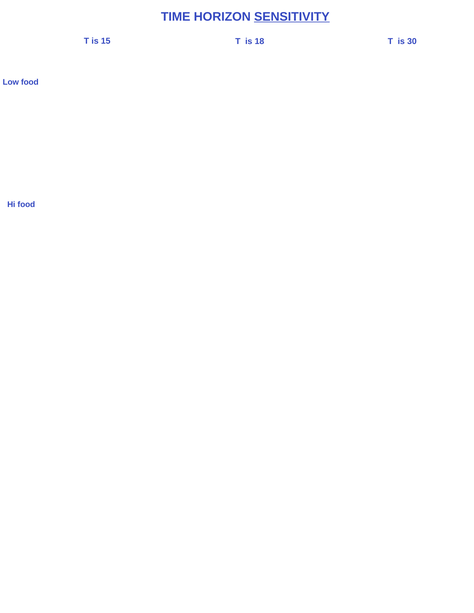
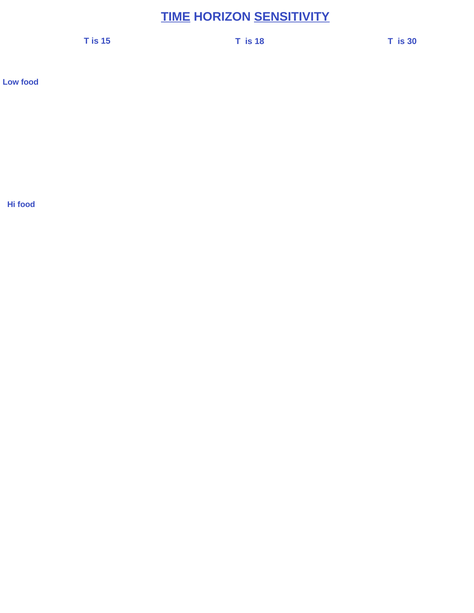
TIME underline: none -> present
